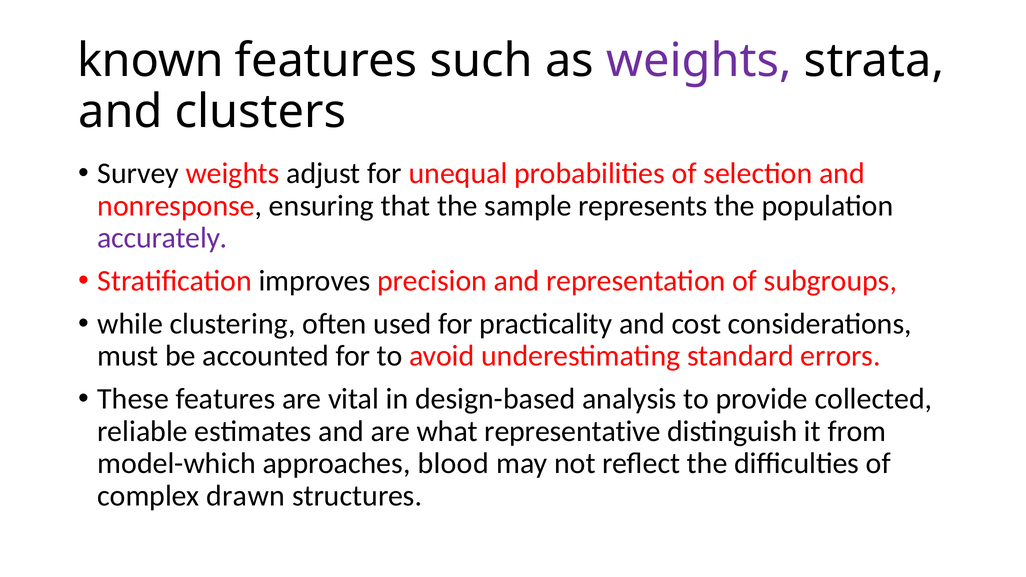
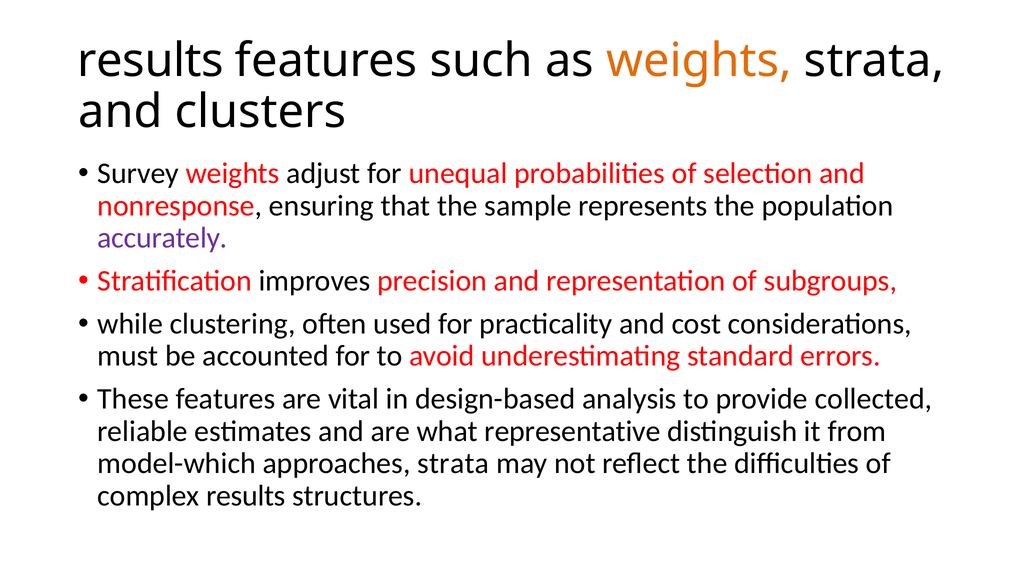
known at (151, 61): known -> results
weights at (699, 61) colour: purple -> orange
approaches blood: blood -> strata
complex drawn: drawn -> results
